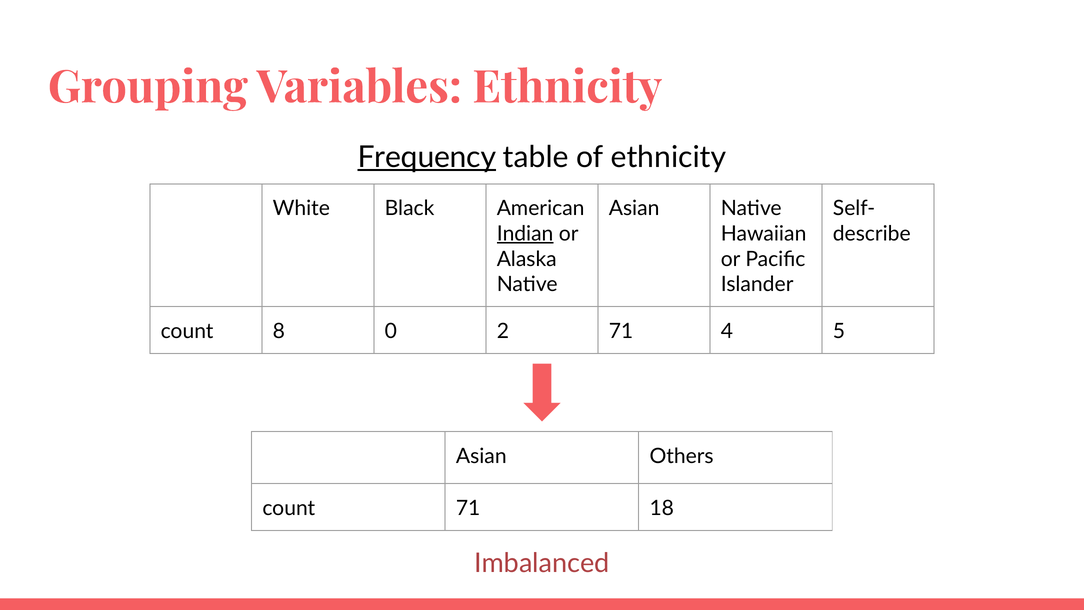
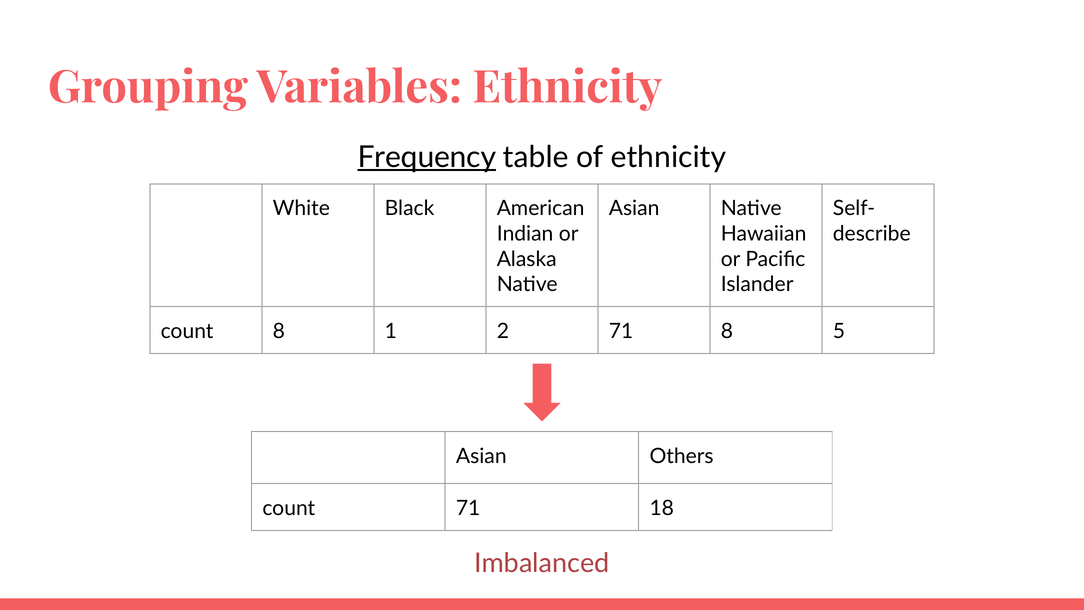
Indian underline: present -> none
0: 0 -> 1
71 4: 4 -> 8
